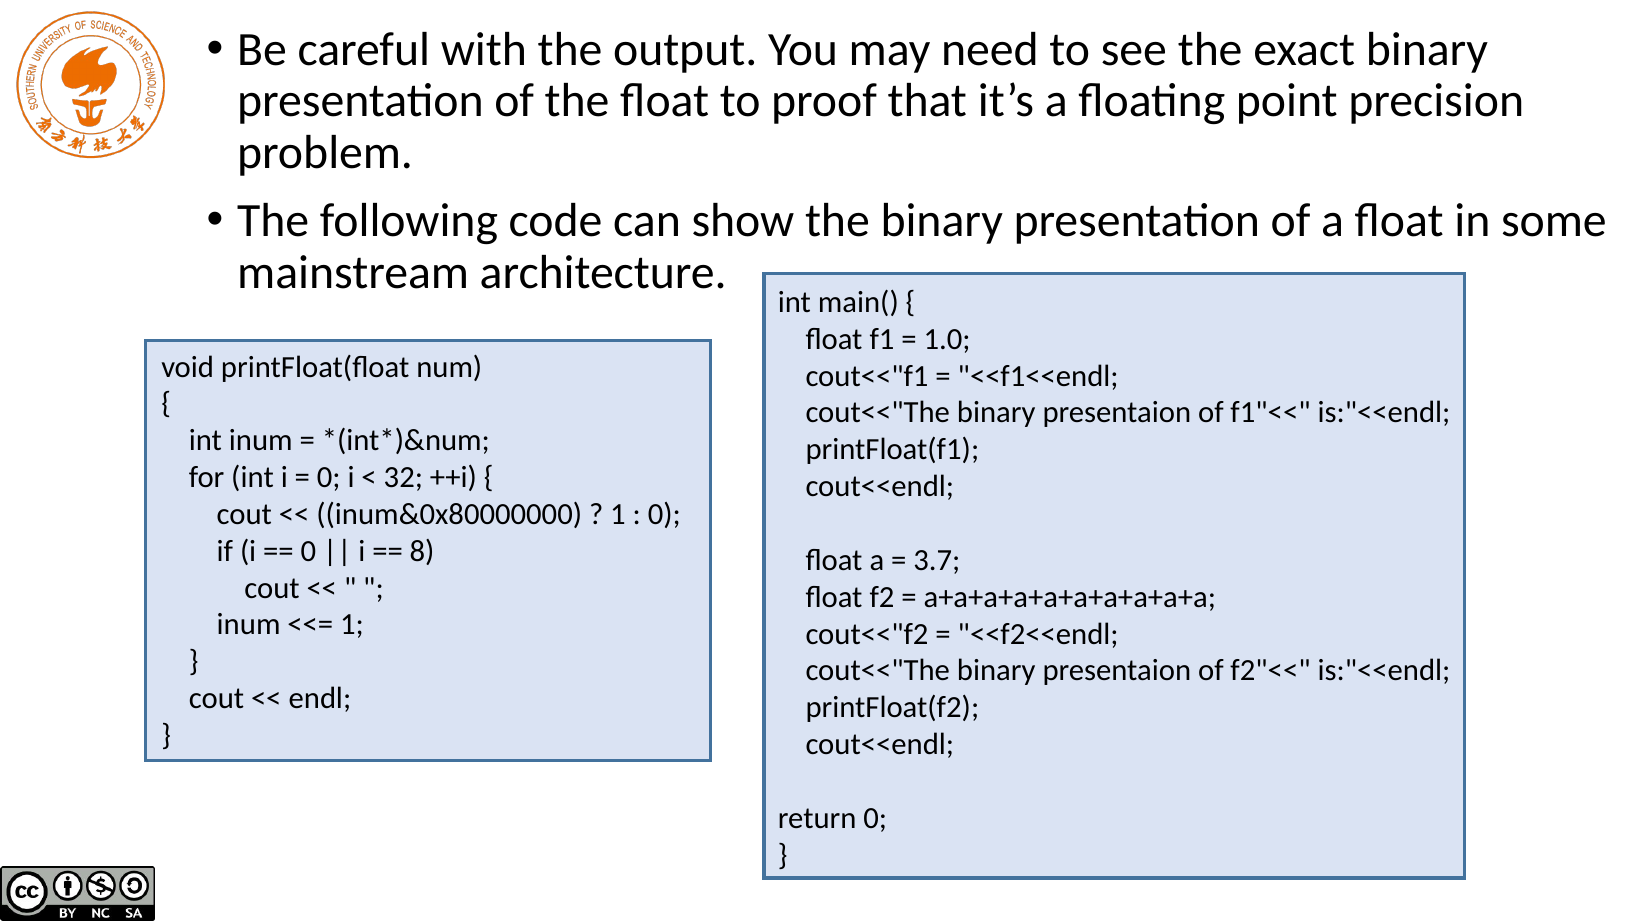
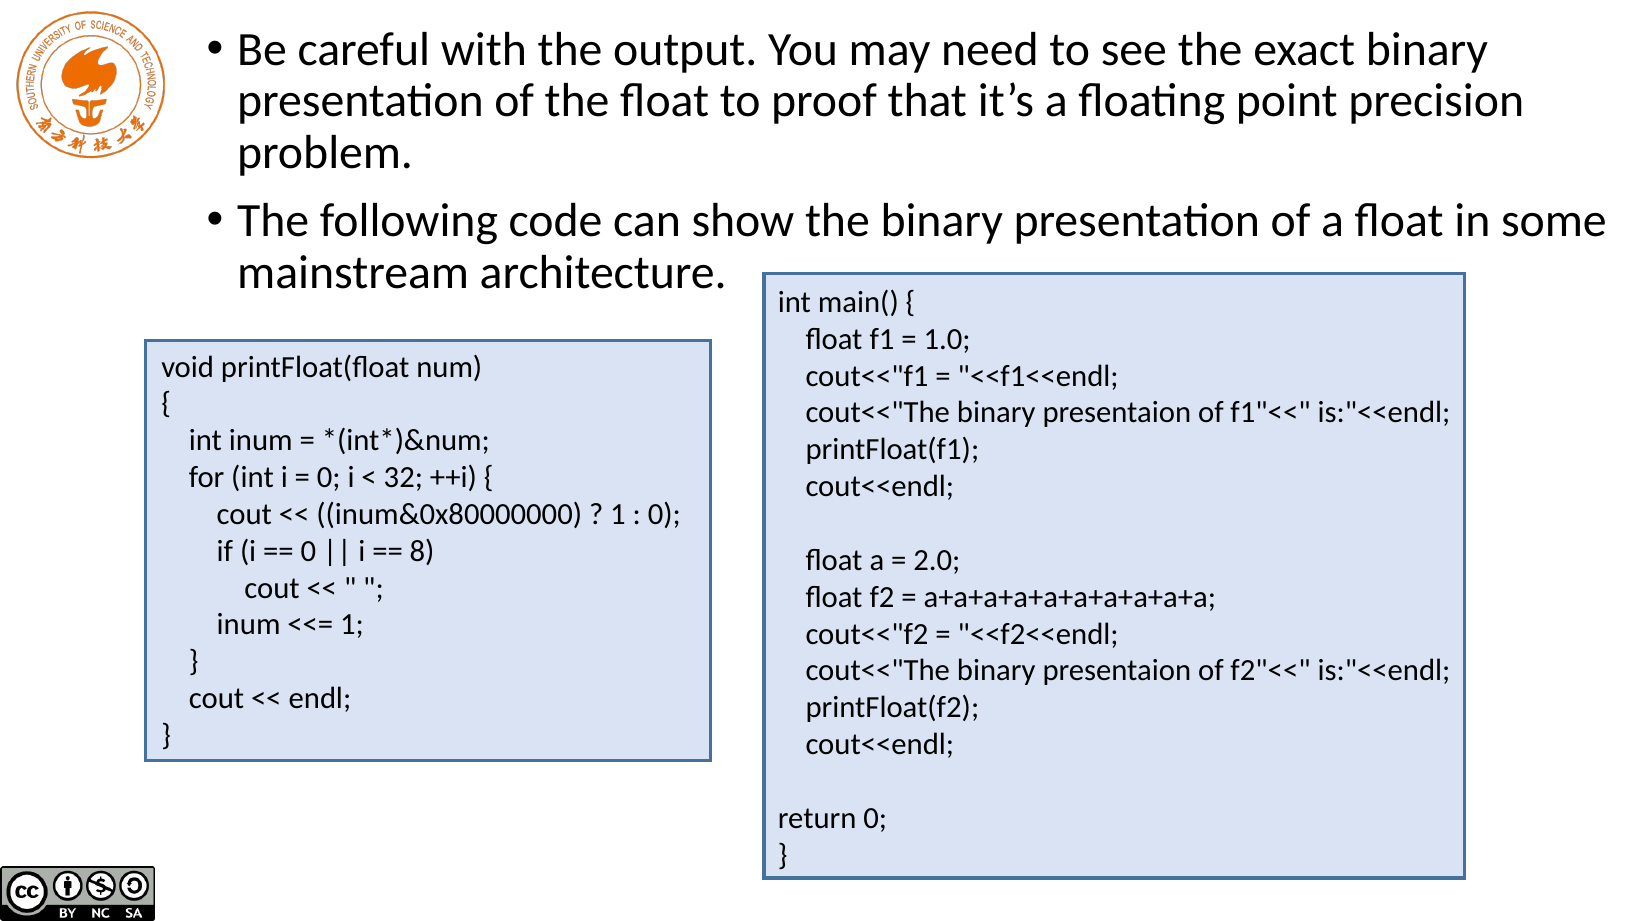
3.7: 3.7 -> 2.0
